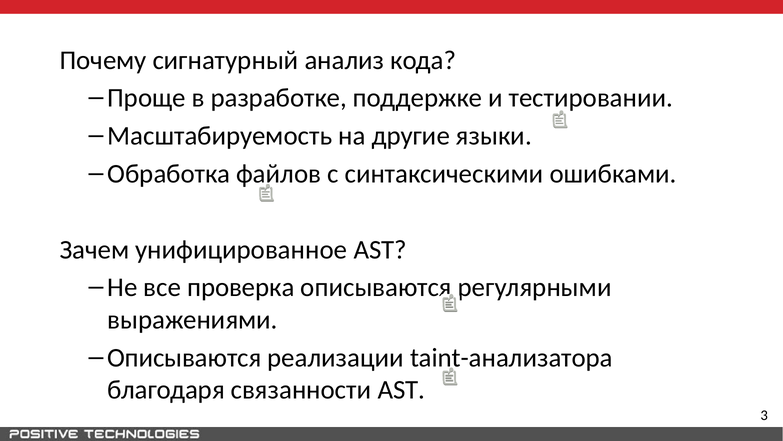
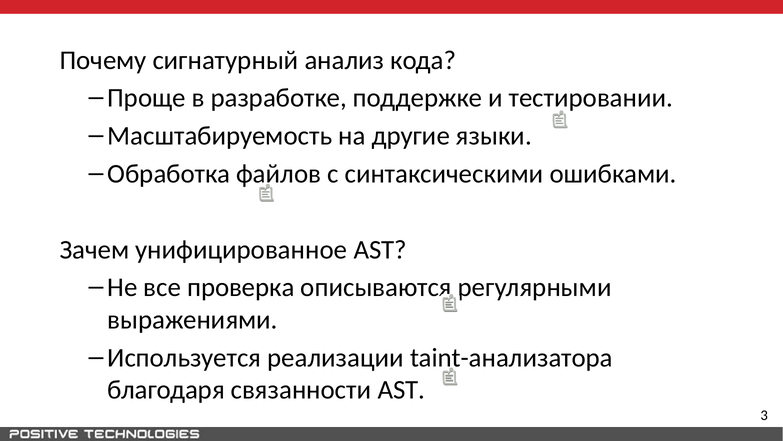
Описываются at (184, 357): Описываются -> Используется
